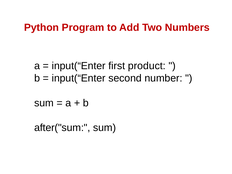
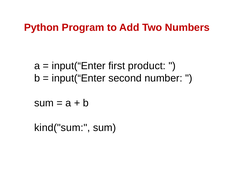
after("sum: after("sum -> kind("sum
